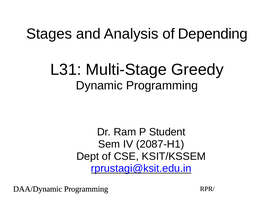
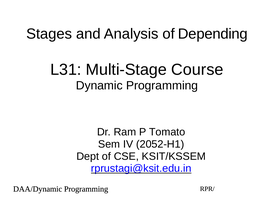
Greedy: Greedy -> Course
Student: Student -> Tomato
2087-H1: 2087-H1 -> 2052-H1
